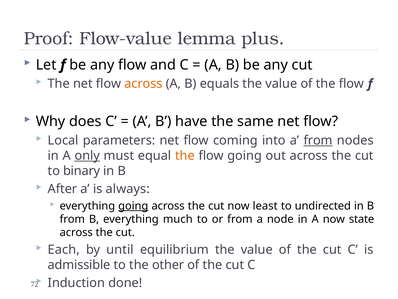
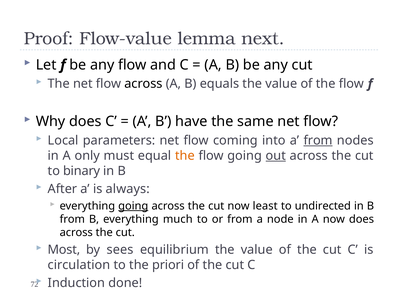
plus: plus -> next
across at (143, 84) colour: orange -> black
only underline: present -> none
out underline: none -> present
now state: state -> does
Each: Each -> Most
until: until -> sees
admissible: admissible -> circulation
other: other -> priori
